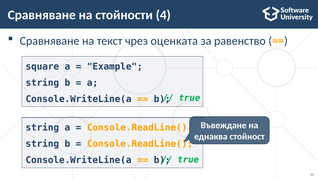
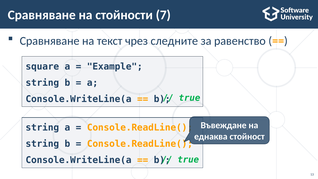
4: 4 -> 7
оценката: оценката -> следните
